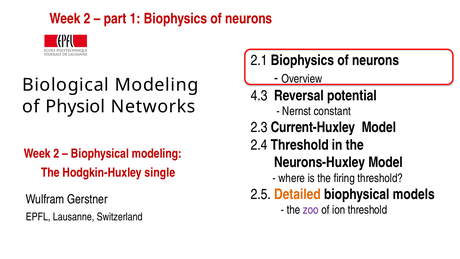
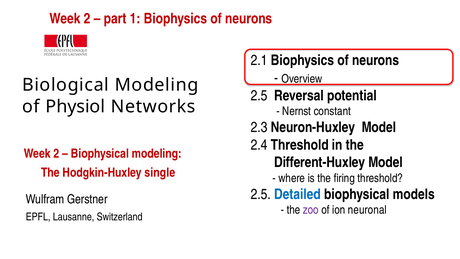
4.3 at (259, 95): 4.3 -> 2.5
Current-Huxley: Current-Huxley -> Neuron-Huxley
Neurons-Huxley: Neurons-Huxley -> Different-Huxley
Detailed colour: orange -> blue
ion threshold: threshold -> neuronal
